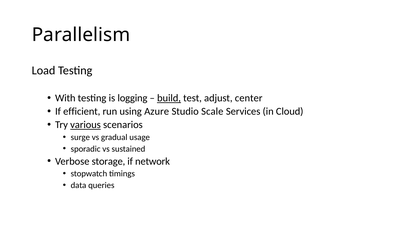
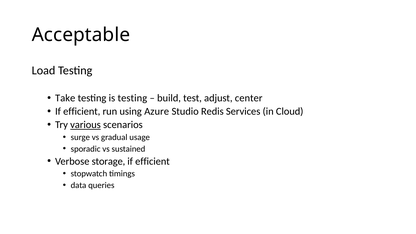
Parallelism: Parallelism -> Acceptable
With: With -> Take
is logging: logging -> testing
build underline: present -> none
Scale: Scale -> Redis
network at (153, 161): network -> efficient
